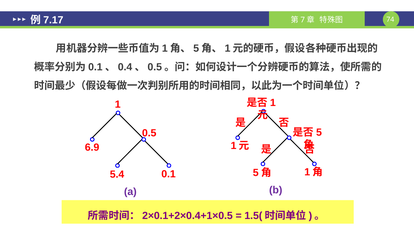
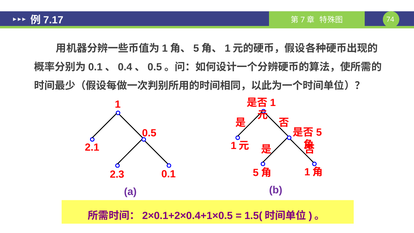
6.9: 6.9 -> 2.1
5.4: 5.4 -> 2.3
